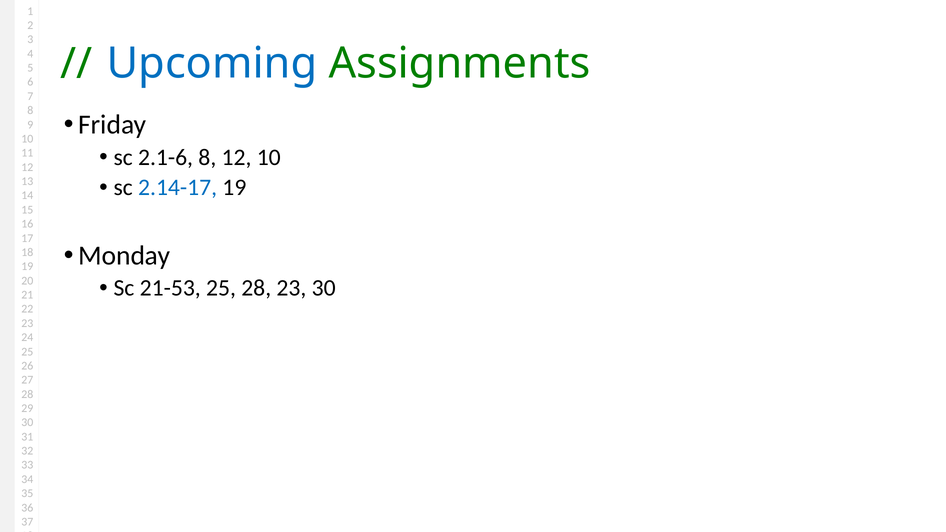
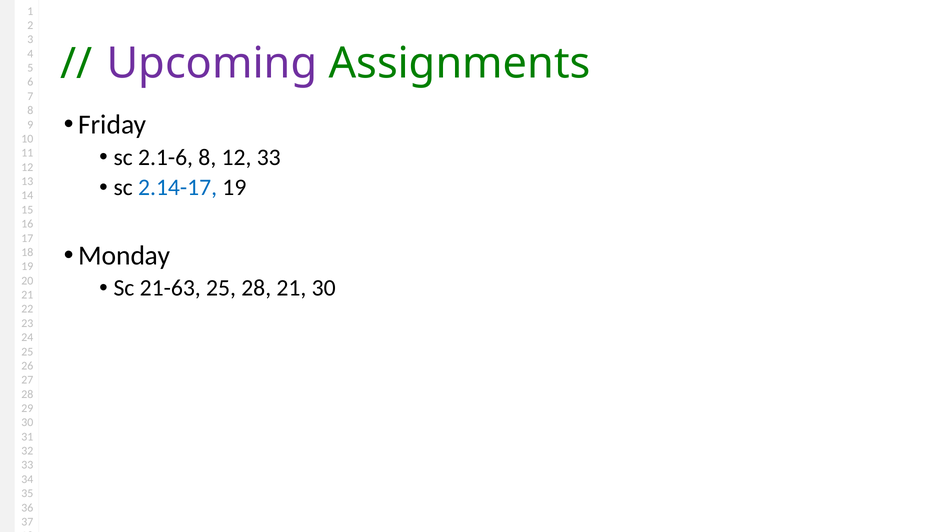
Upcoming colour: blue -> purple
12 10: 10 -> 33
21-53: 21-53 -> 21-63
28 23: 23 -> 21
